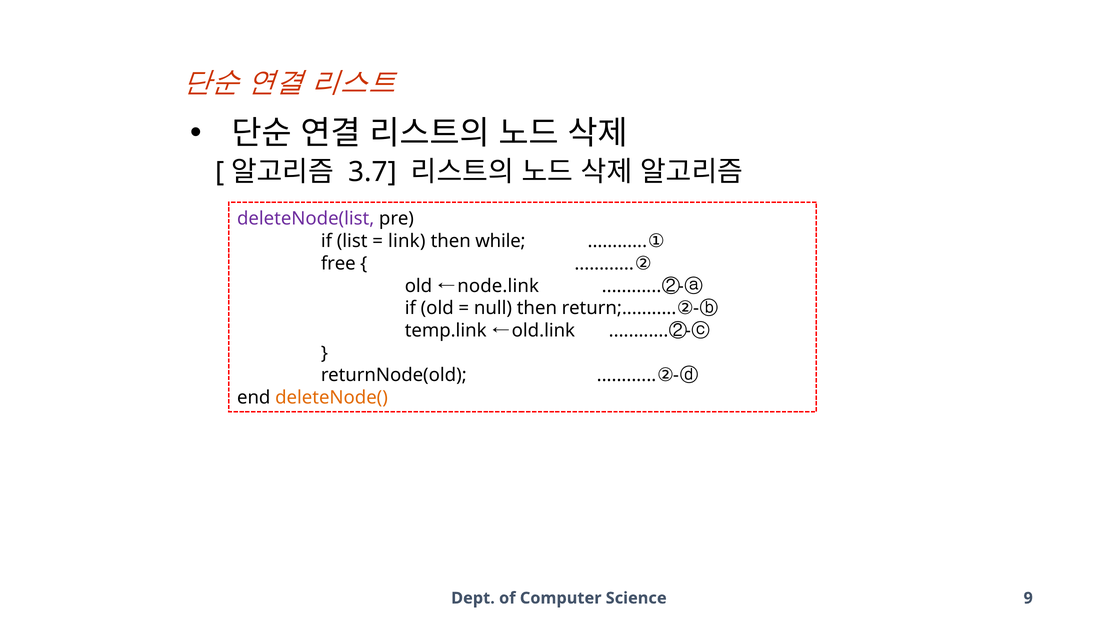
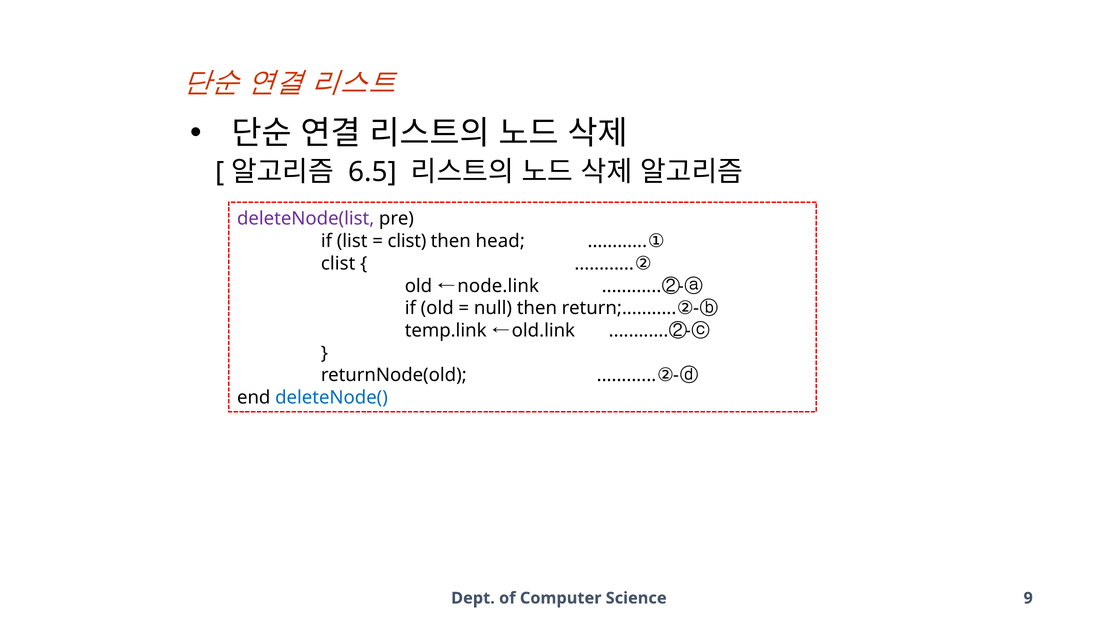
3.7: 3.7 -> 6.5
link at (407, 241): link -> clist
while: while -> head
free at (338, 263): free -> clist
deleteNode( colour: orange -> blue
